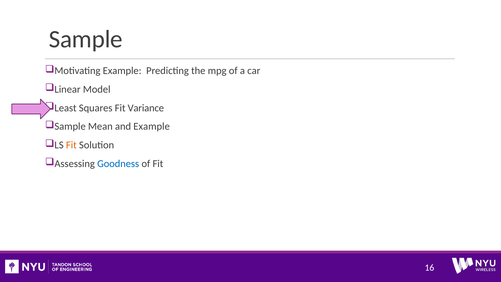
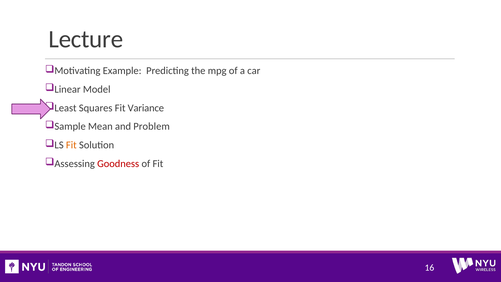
Sample at (86, 39): Sample -> Lecture
and Example: Example -> Problem
Goodness colour: blue -> red
